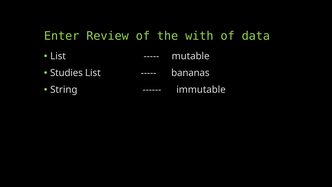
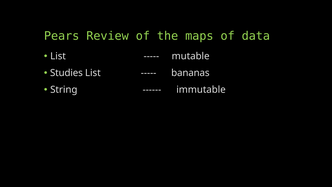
Enter: Enter -> Pears
with: with -> maps
